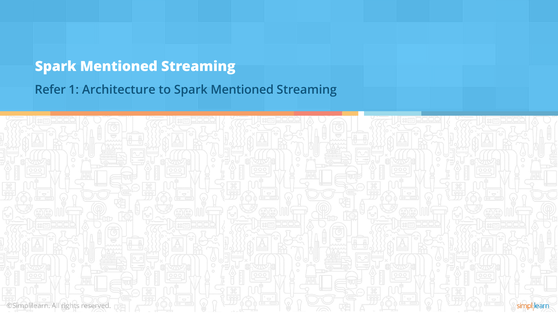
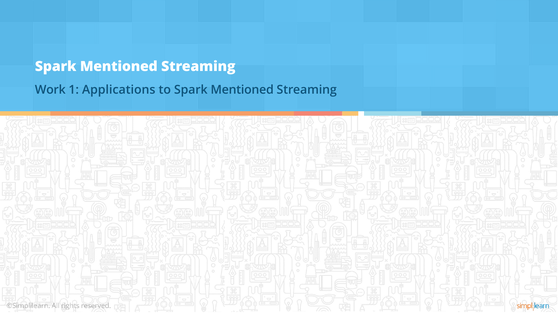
Refer: Refer -> Work
Architecture: Architecture -> Applications
